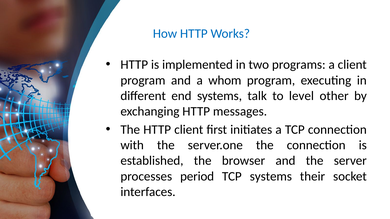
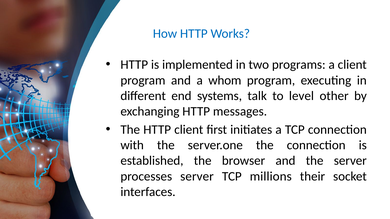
processes period: period -> server
TCP systems: systems -> millions
